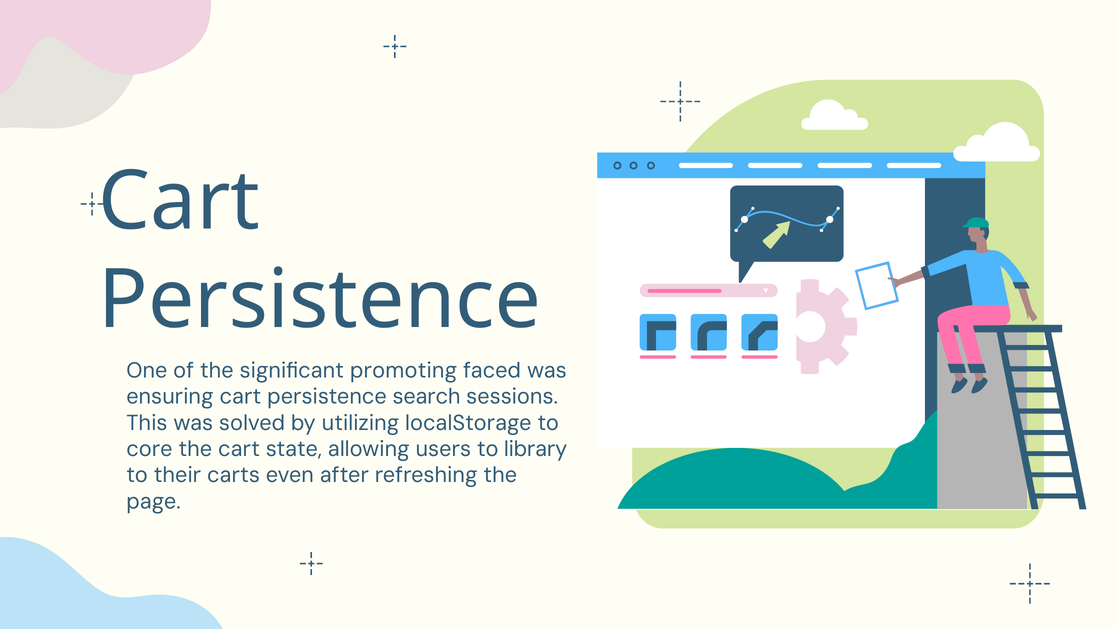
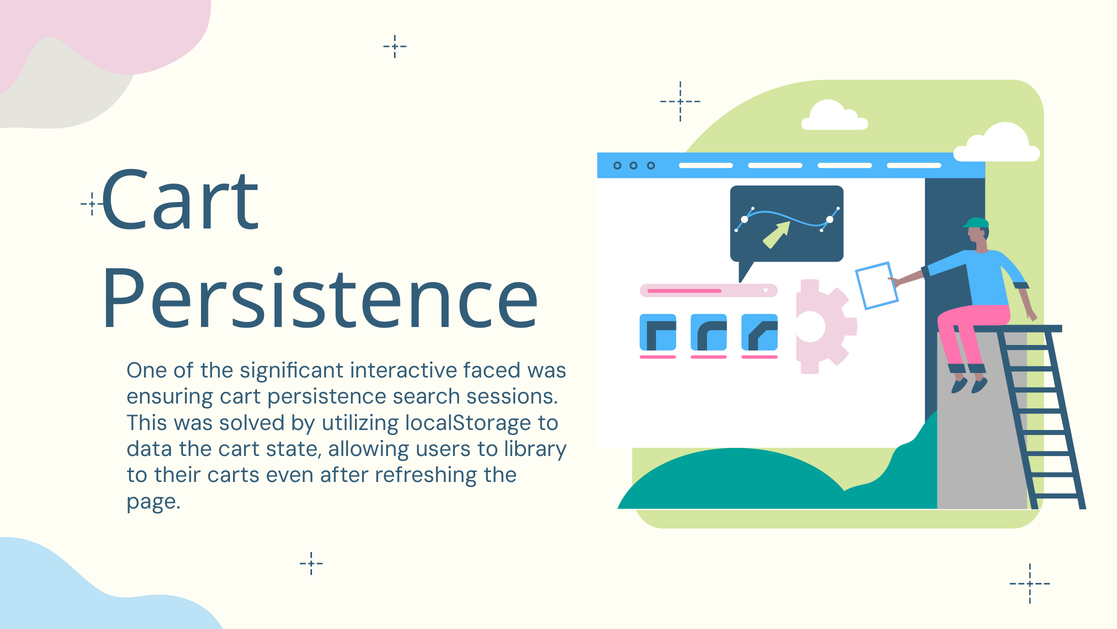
promoting: promoting -> interactive
core: core -> data
